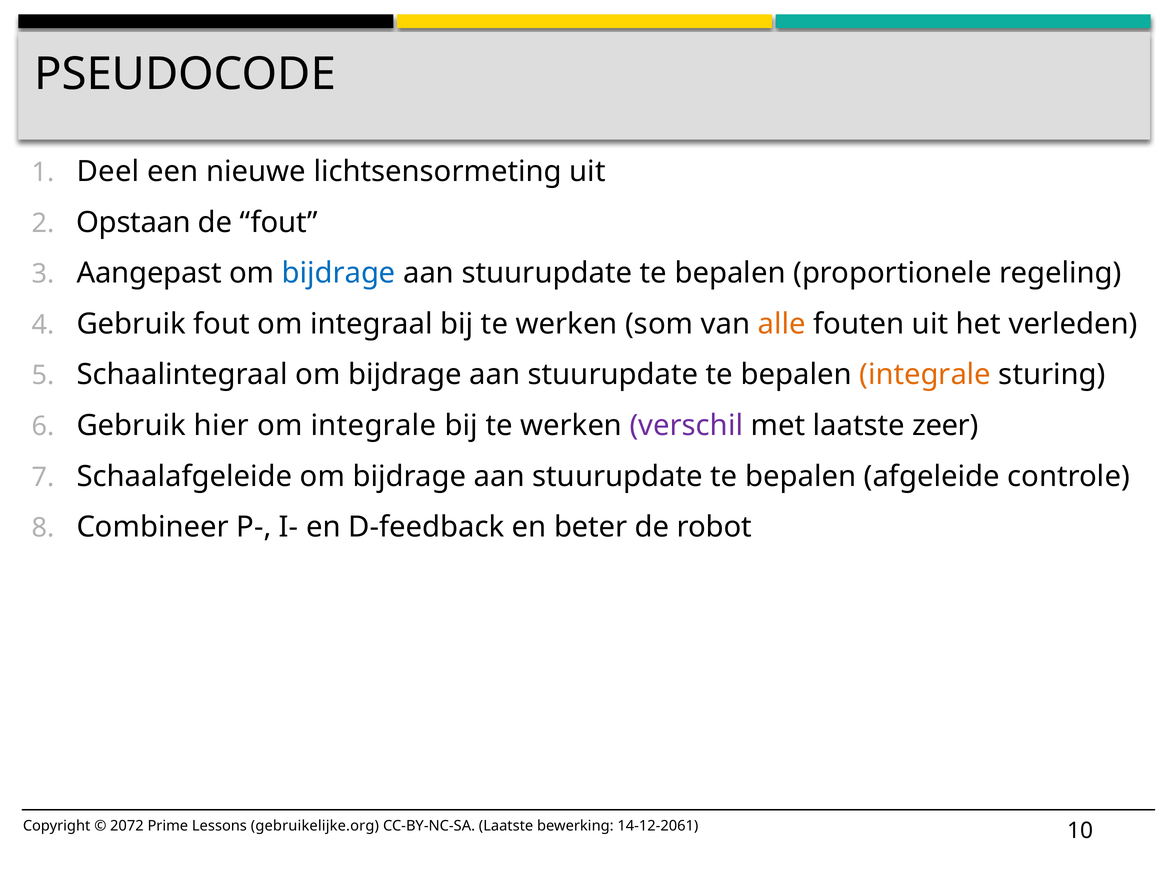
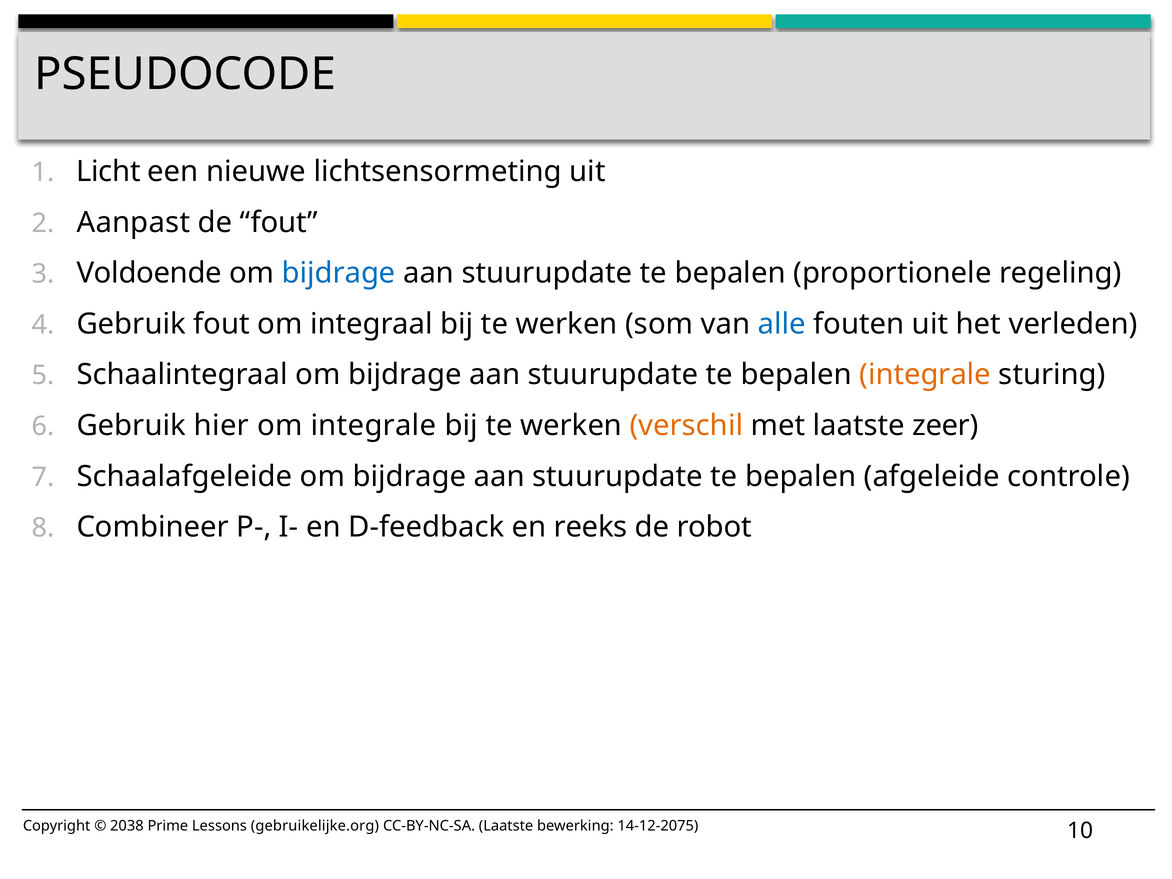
Deel: Deel -> Licht
Opstaan: Opstaan -> Aanpast
Aangepast: Aangepast -> Voldoende
alle colour: orange -> blue
verschil colour: purple -> orange
beter: beter -> reeks
2072: 2072 -> 2038
14-12-2061: 14-12-2061 -> 14-12-2075
